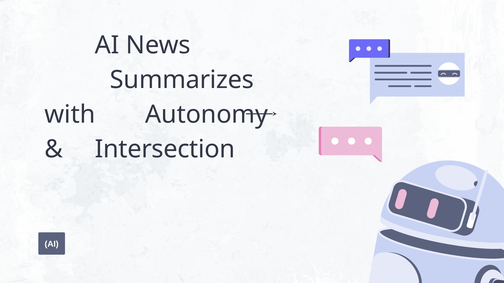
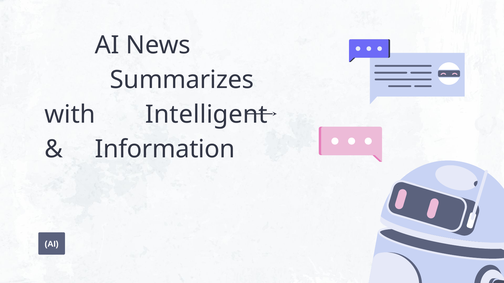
Autonomy: Autonomy -> Intelligent
Intersection: Intersection -> Information
